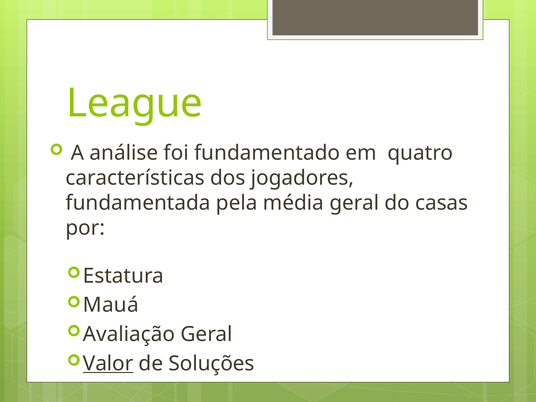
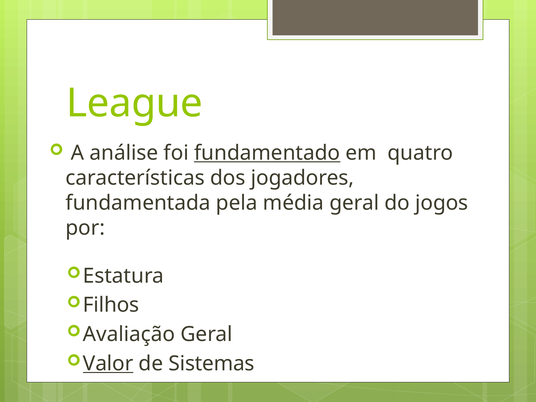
fundamentado underline: none -> present
casas: casas -> jogos
Mauá: Mauá -> Filhos
Soluções: Soluções -> Sistemas
